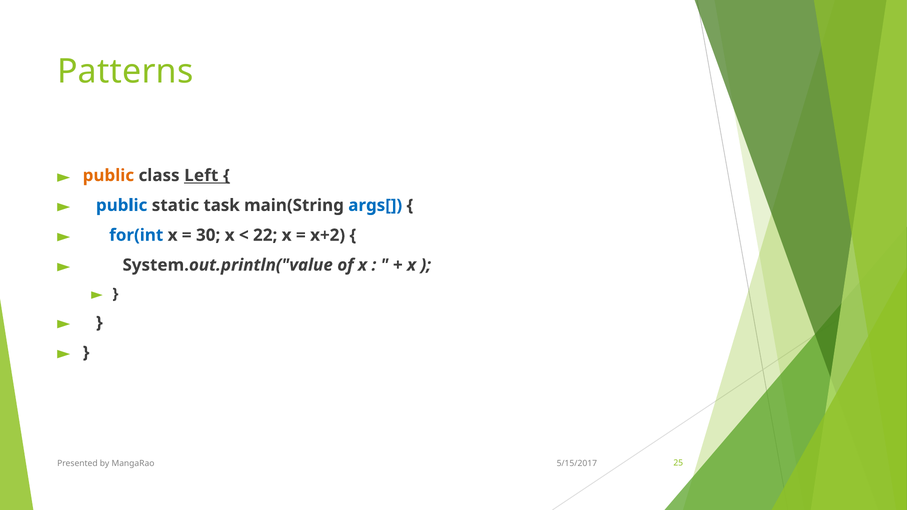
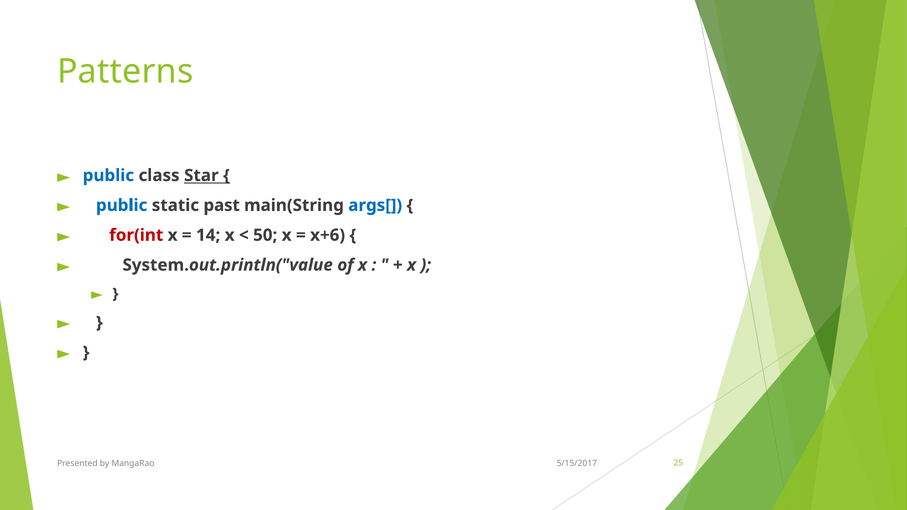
public at (108, 176) colour: orange -> blue
Left: Left -> Star
task: task -> past
for(int colour: blue -> red
30: 30 -> 14
22: 22 -> 50
x+2: x+2 -> x+6
